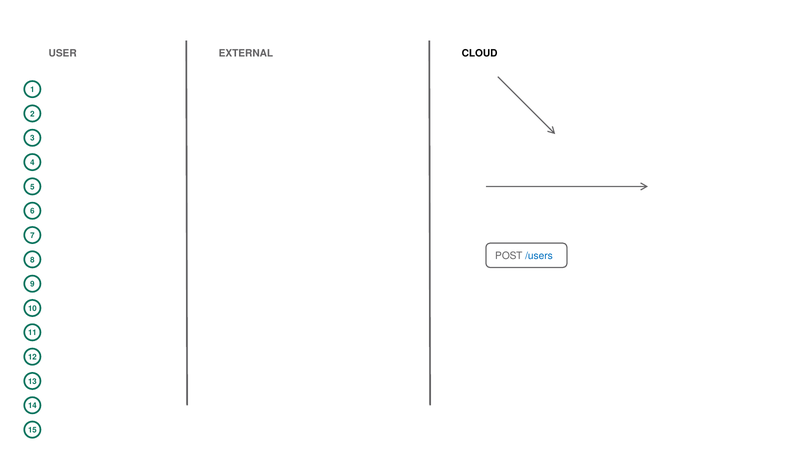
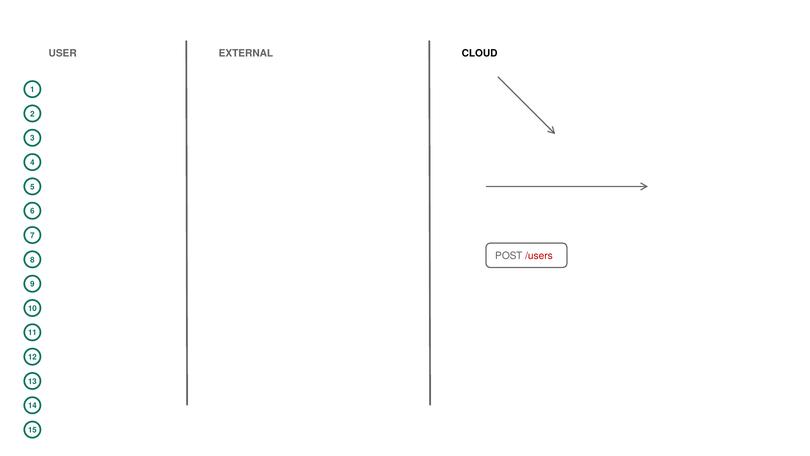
/users colour: blue -> red
